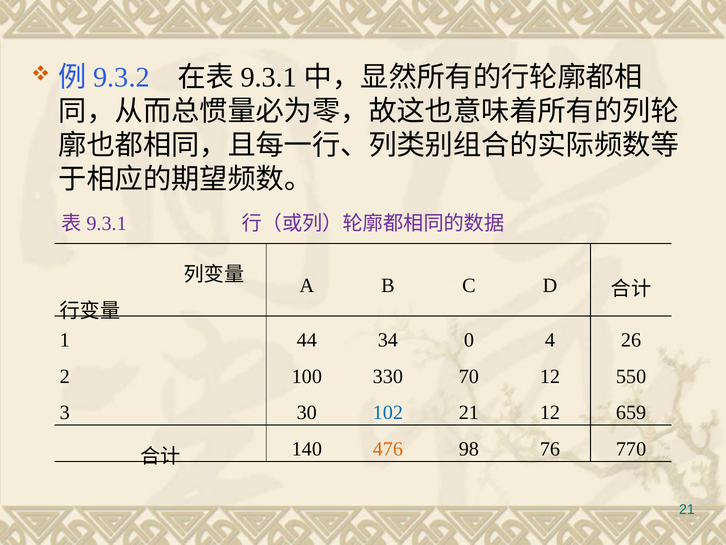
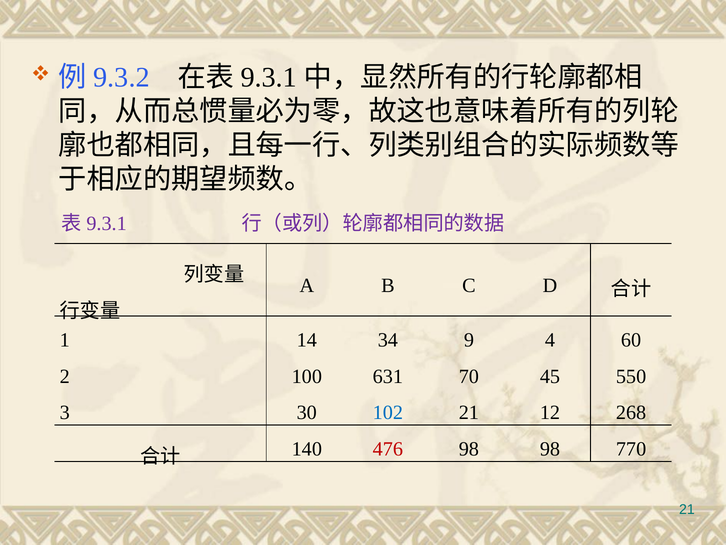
44: 44 -> 14
0: 0 -> 9
26: 26 -> 60
330: 330 -> 631
70 12: 12 -> 45
659: 659 -> 268
476 colour: orange -> red
98 76: 76 -> 98
